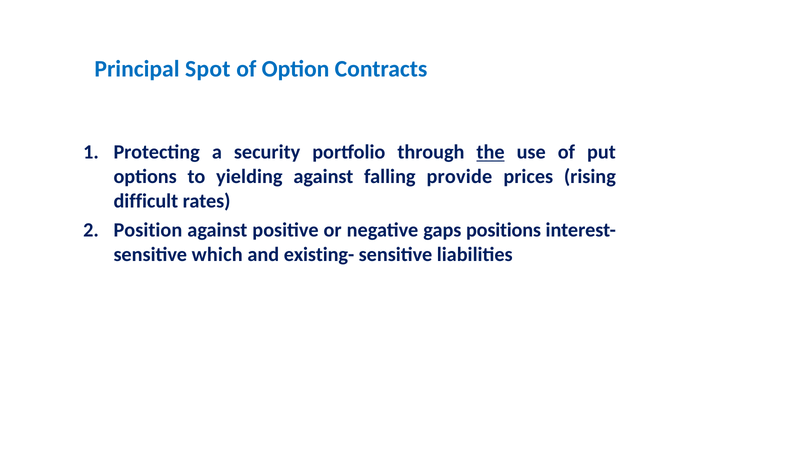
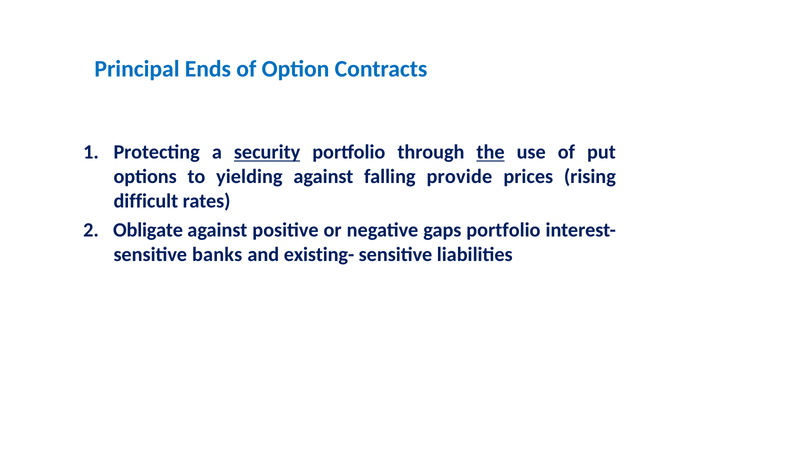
Spot: Spot -> Ends
security underline: none -> present
Position: Position -> Obligate
gaps positions: positions -> portfolio
which: which -> banks
